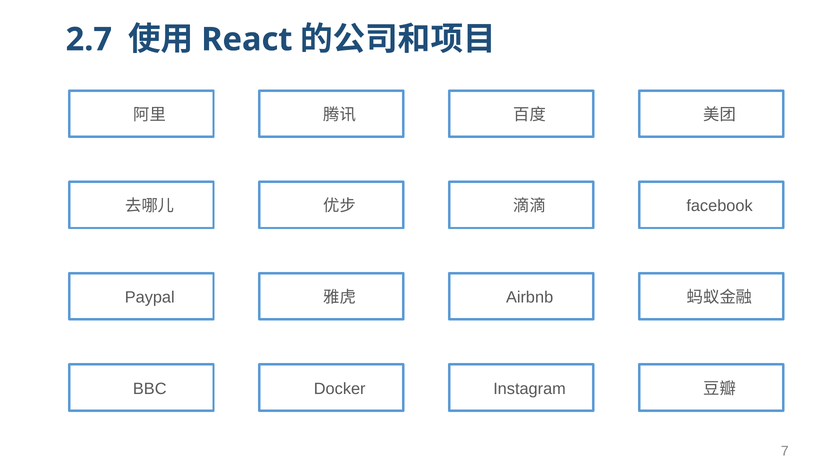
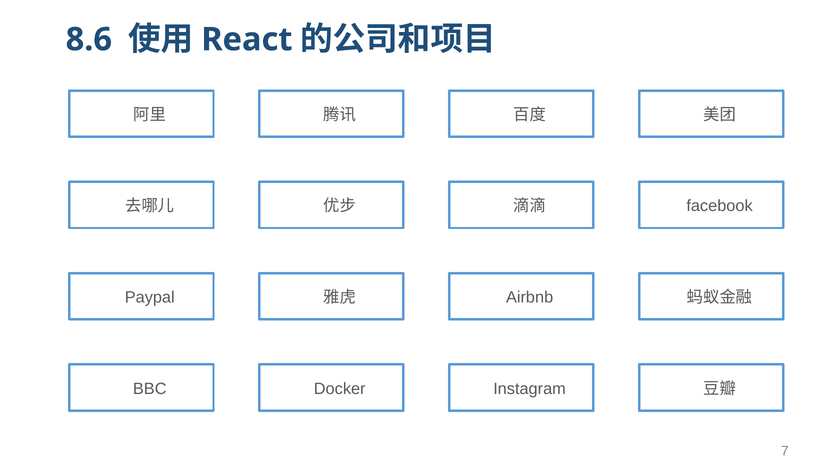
2.7: 2.7 -> 8.6
